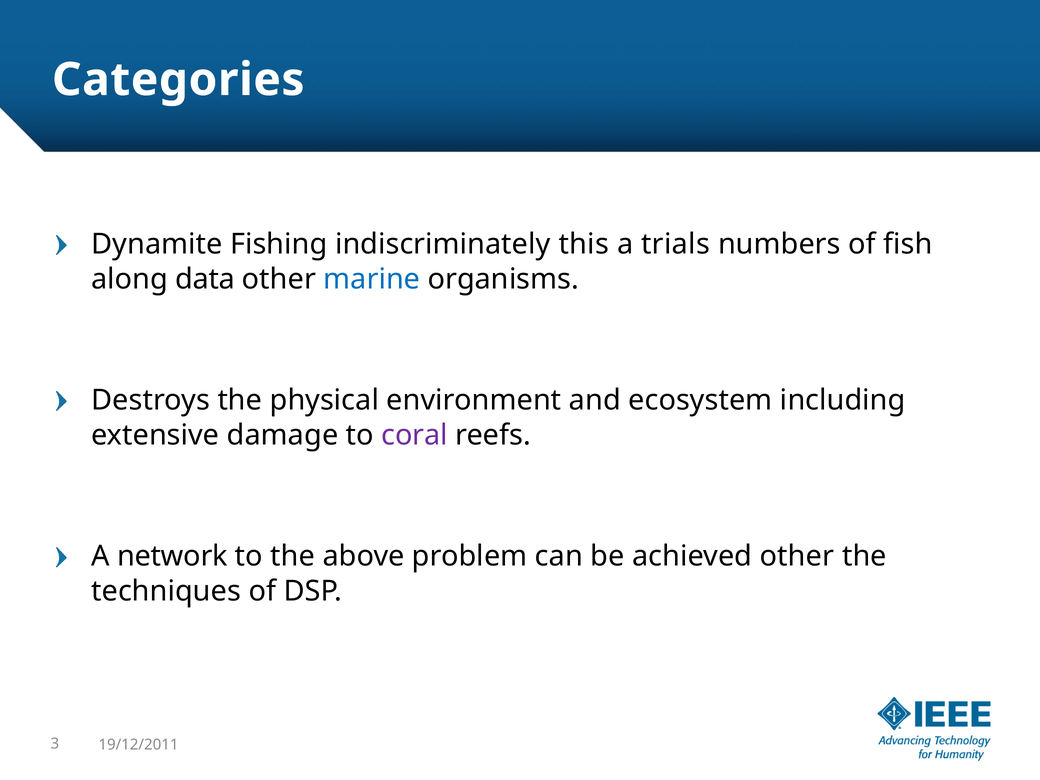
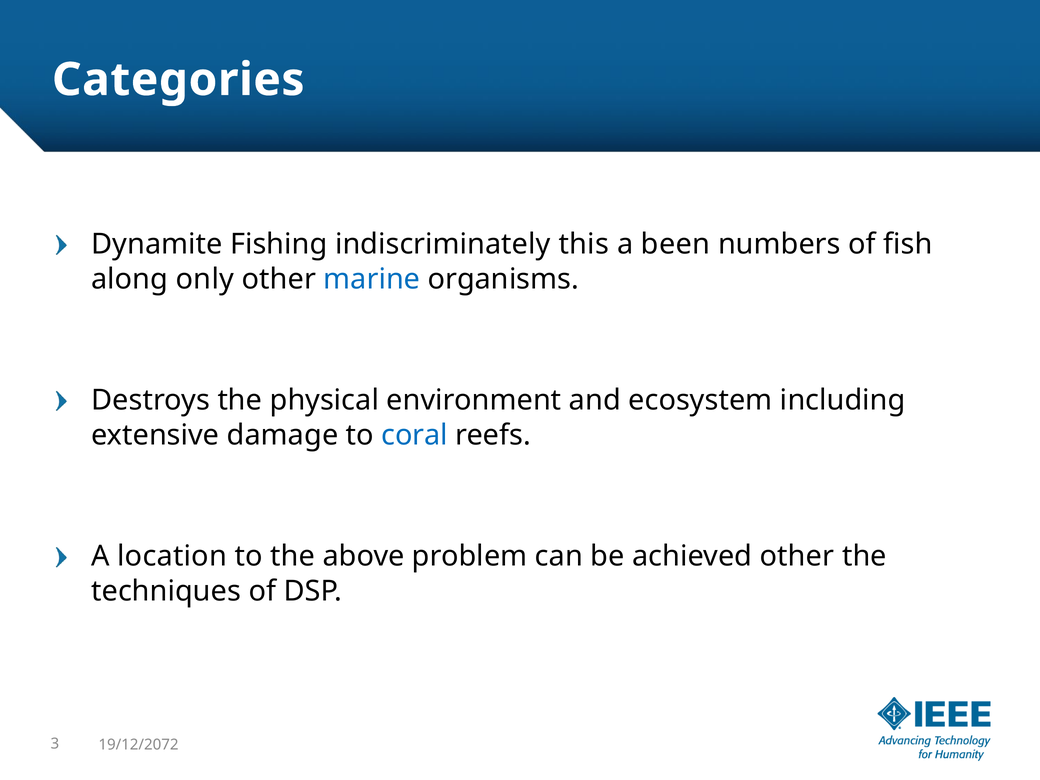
trials: trials -> been
data: data -> only
coral colour: purple -> blue
network: network -> location
19/12/2011: 19/12/2011 -> 19/12/2072
